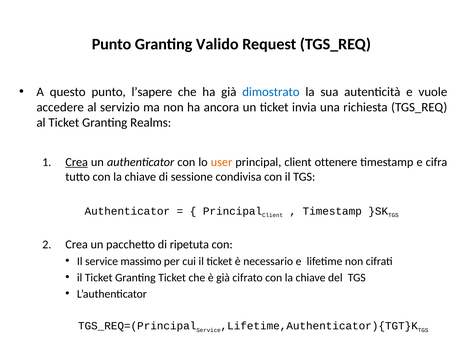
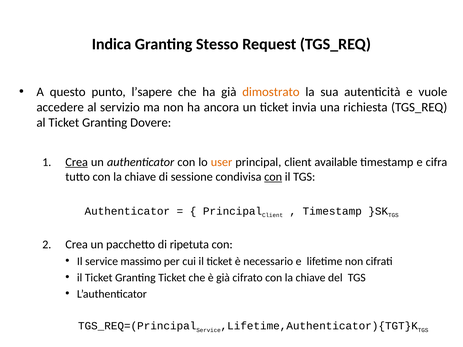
Punto at (112, 44): Punto -> Indica
Valido: Valido -> Stesso
dimostrato colour: blue -> orange
Realms: Realms -> Dovere
ottenere: ottenere -> available
con at (273, 177) underline: none -> present
